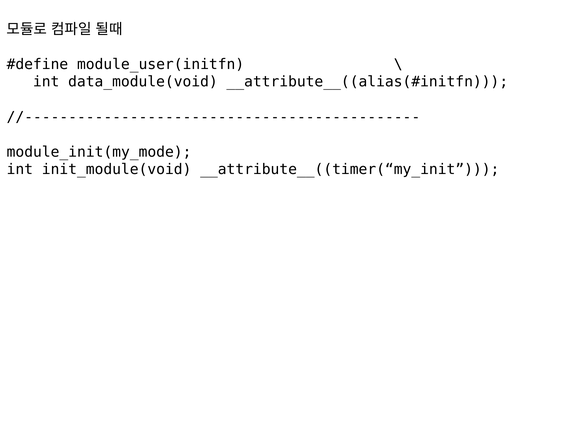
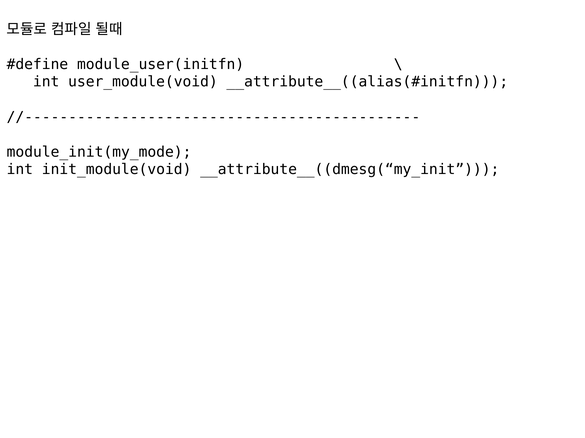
data_module(void: data_module(void -> user_module(void
__attribute__((timer(“my_init: __attribute__((timer(“my_init -> __attribute__((dmesg(“my_init
